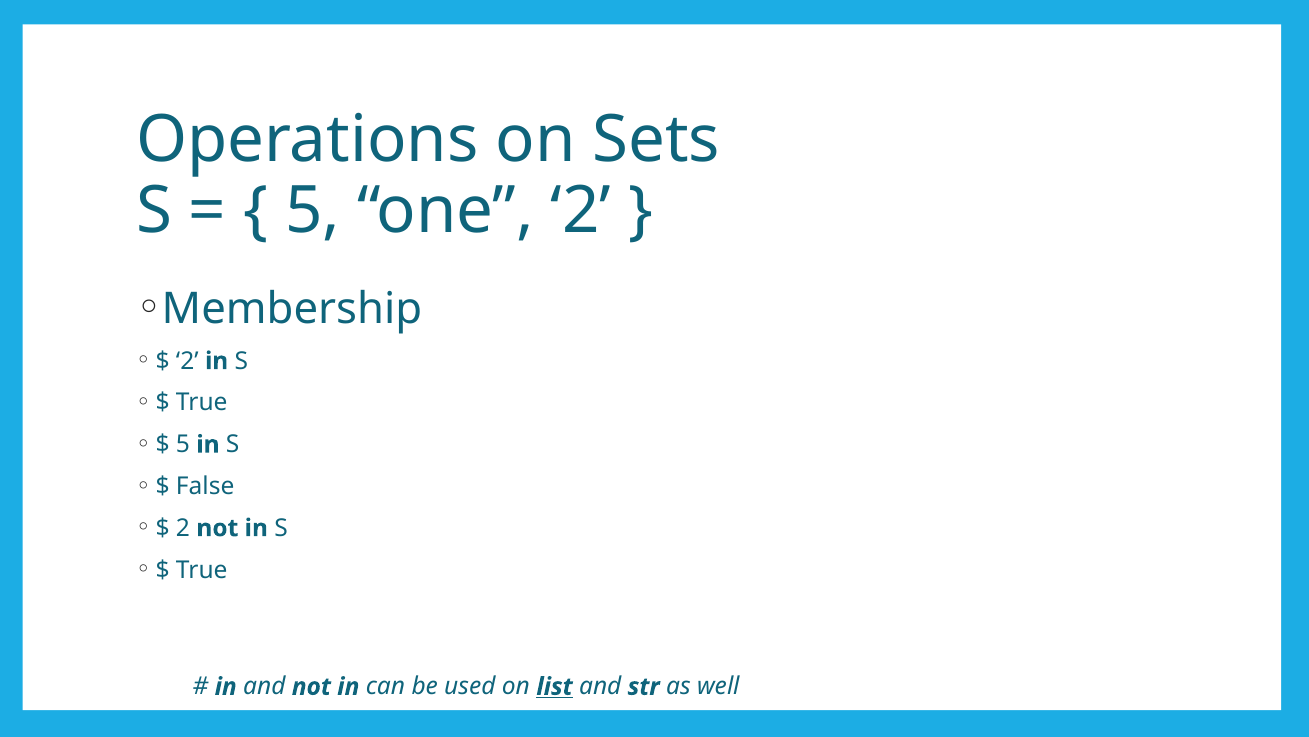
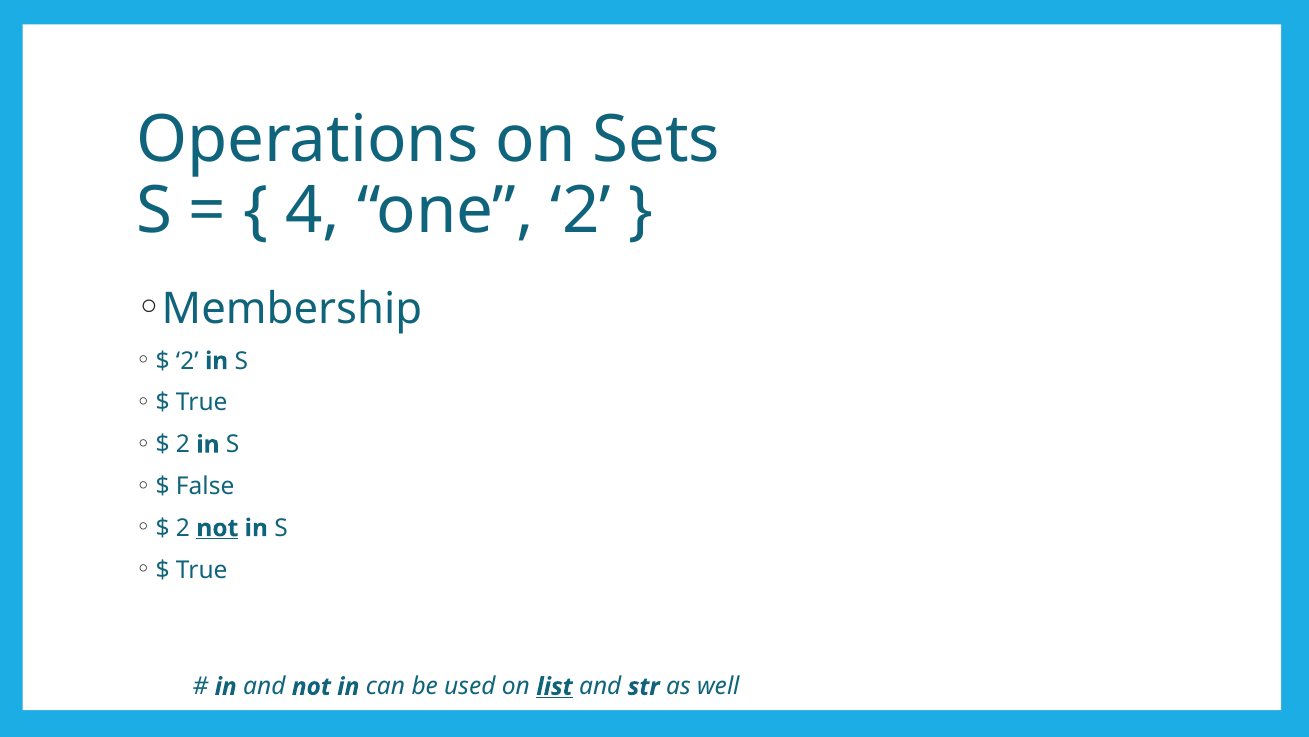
5 at (313, 210): 5 -> 4
5 at (183, 444): 5 -> 2
not at (217, 528) underline: none -> present
